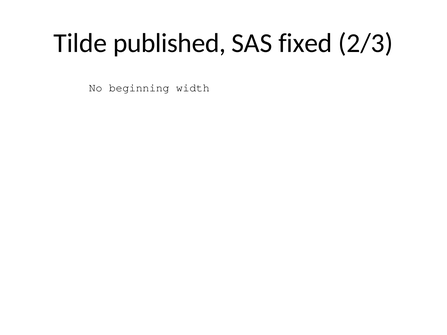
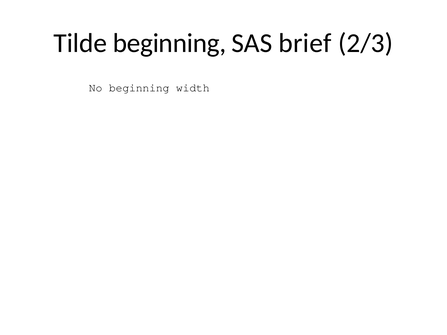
Tilde published: published -> beginning
fixed: fixed -> brief
